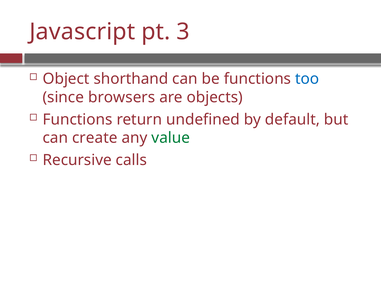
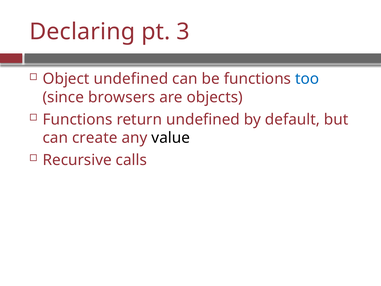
Javascript: Javascript -> Declaring
Object shorthand: shorthand -> undefined
value colour: green -> black
